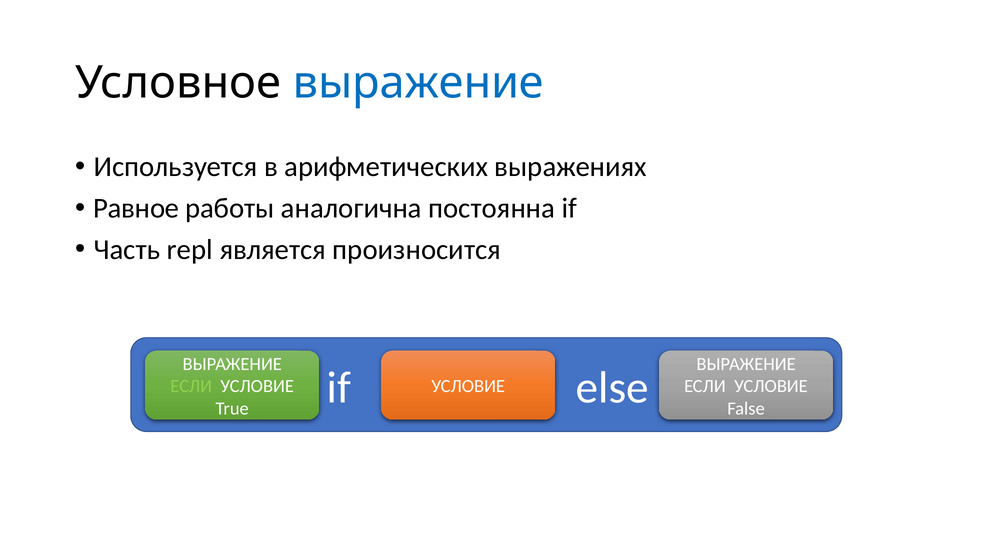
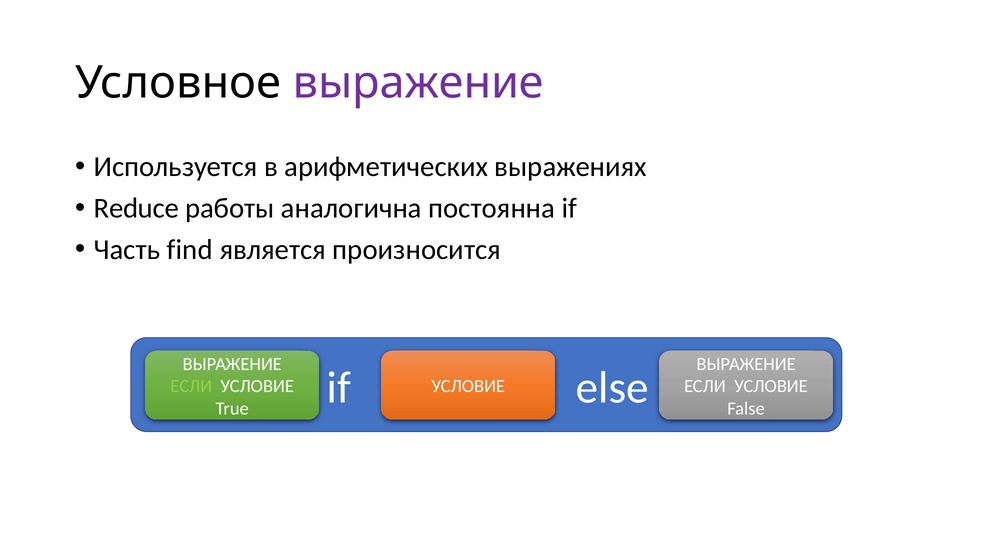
выражение at (418, 83) colour: blue -> purple
Равное: Равное -> Reduce
repl: repl -> find
